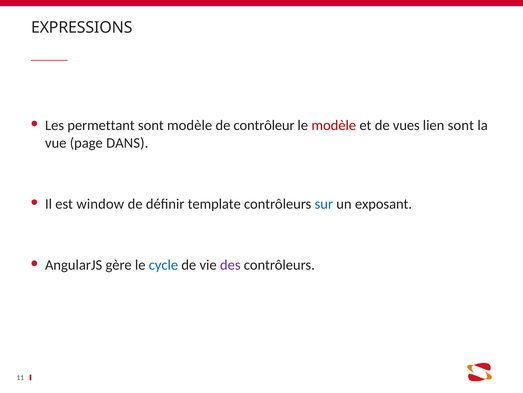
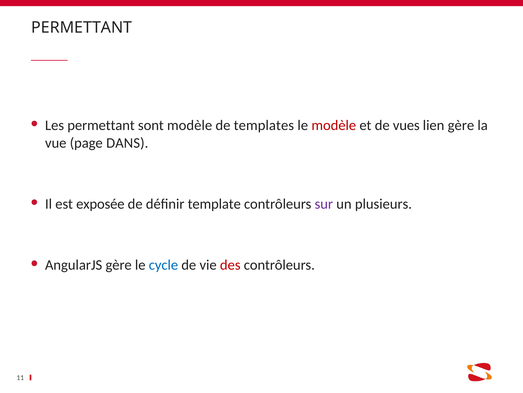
EXPRESSIONS at (82, 27): EXPRESSIONS -> PERMETTANT
contrôleur: contrôleur -> templates
lien sont: sont -> gère
window: window -> exposée
sur colour: blue -> purple
exposant: exposant -> plusieurs
des colour: purple -> red
